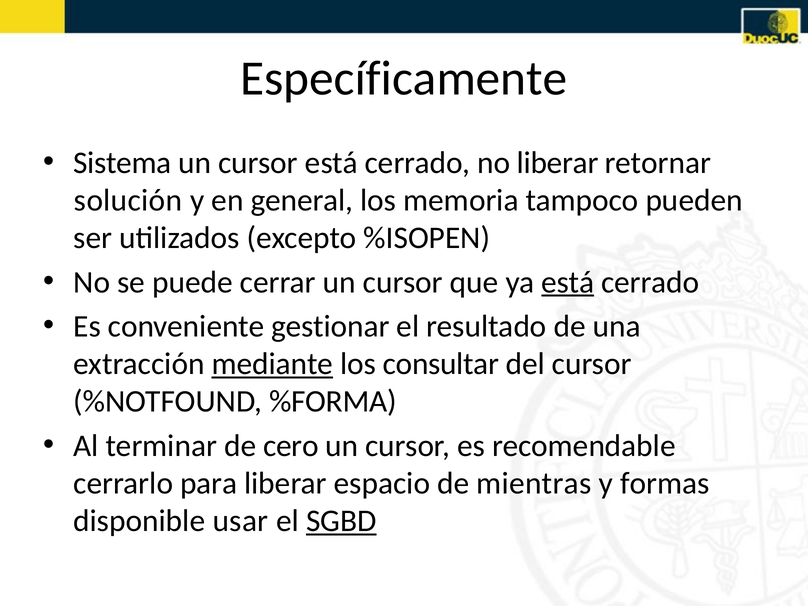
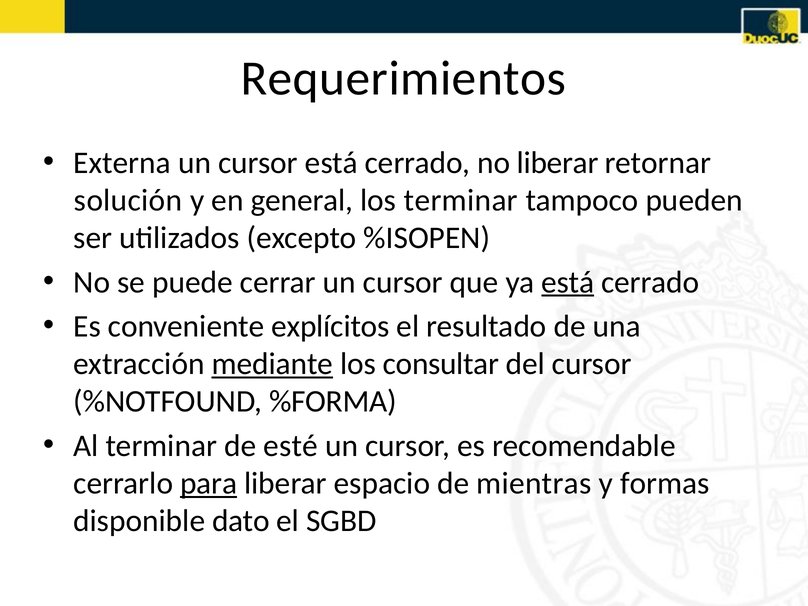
Específicamente: Específicamente -> Requerimientos
Sistema: Sistema -> Externa
los memoria: memoria -> terminar
gestionar: gestionar -> explícitos
cero: cero -> esté
para underline: none -> present
usar: usar -> dato
SGBD underline: present -> none
